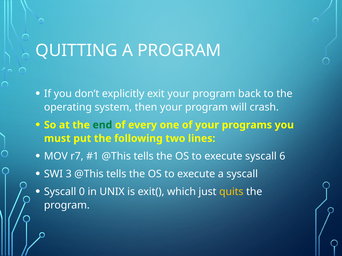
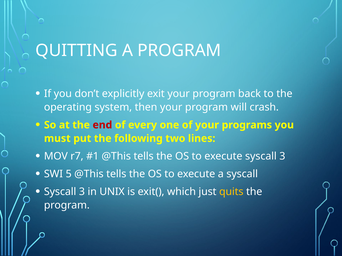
end colour: green -> red
execute syscall 6: 6 -> 3
3: 3 -> 5
0 at (82, 192): 0 -> 3
